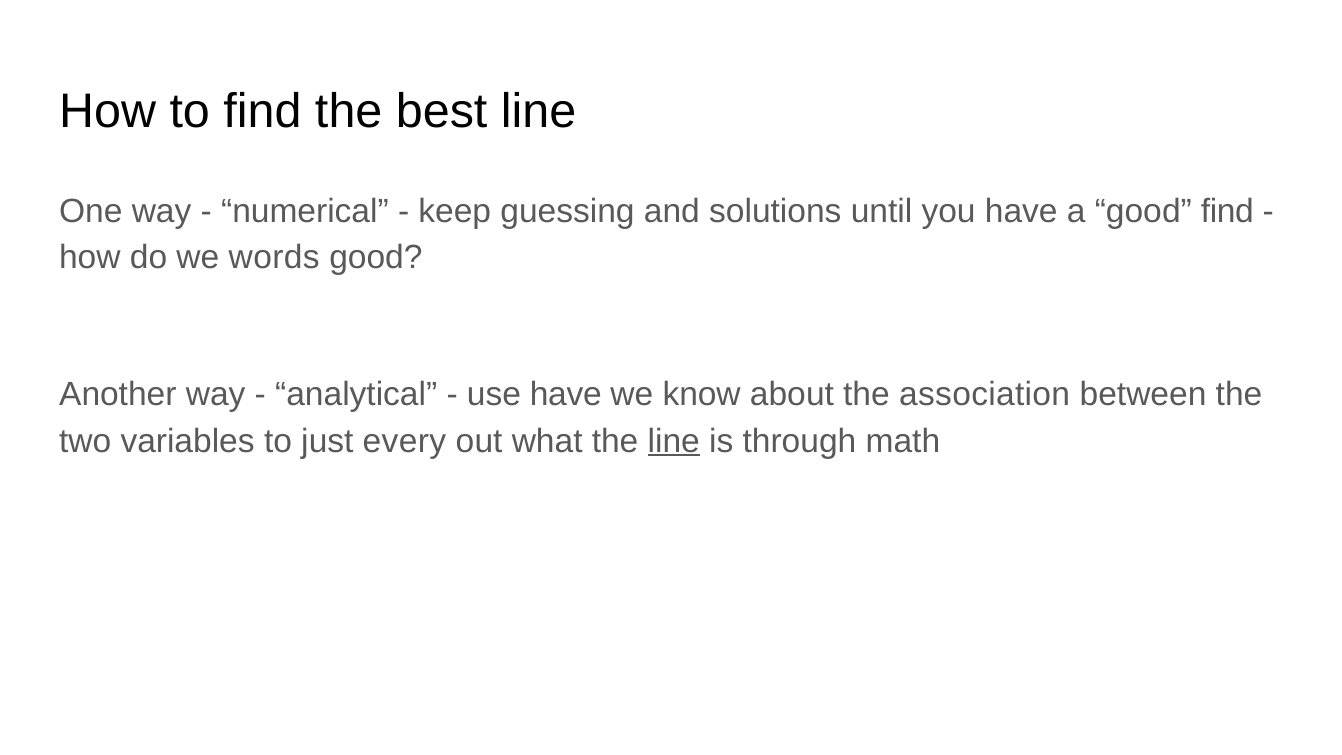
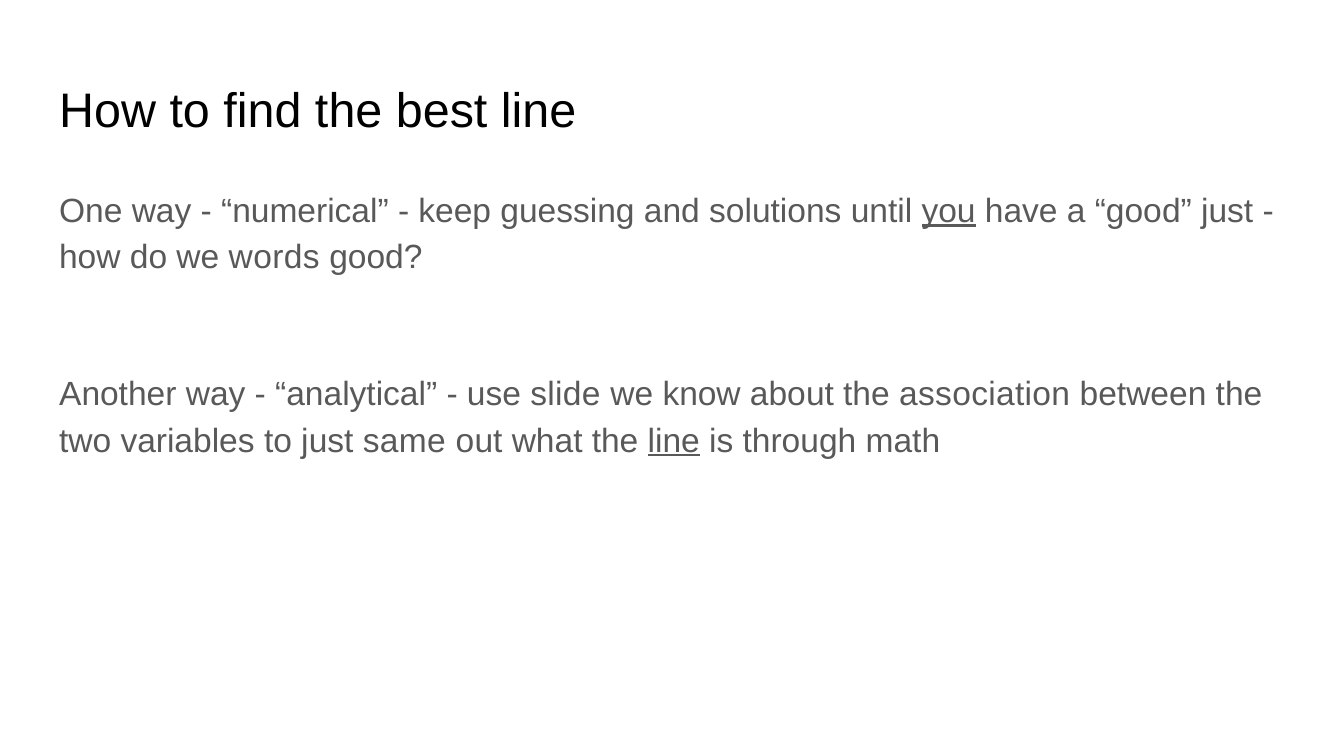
you underline: none -> present
good find: find -> just
use have: have -> slide
every: every -> same
